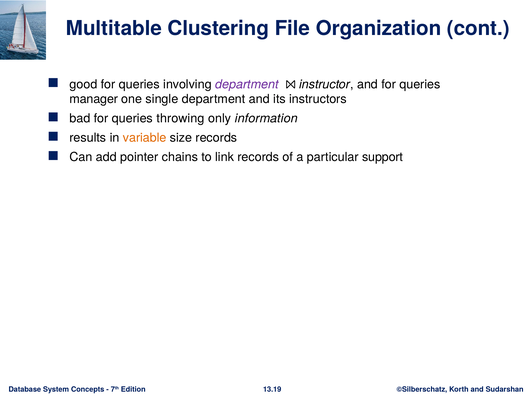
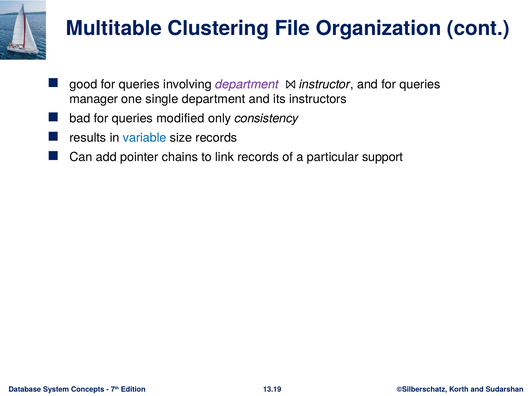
throwing: throwing -> modified
information: information -> consistency
variable colour: orange -> blue
